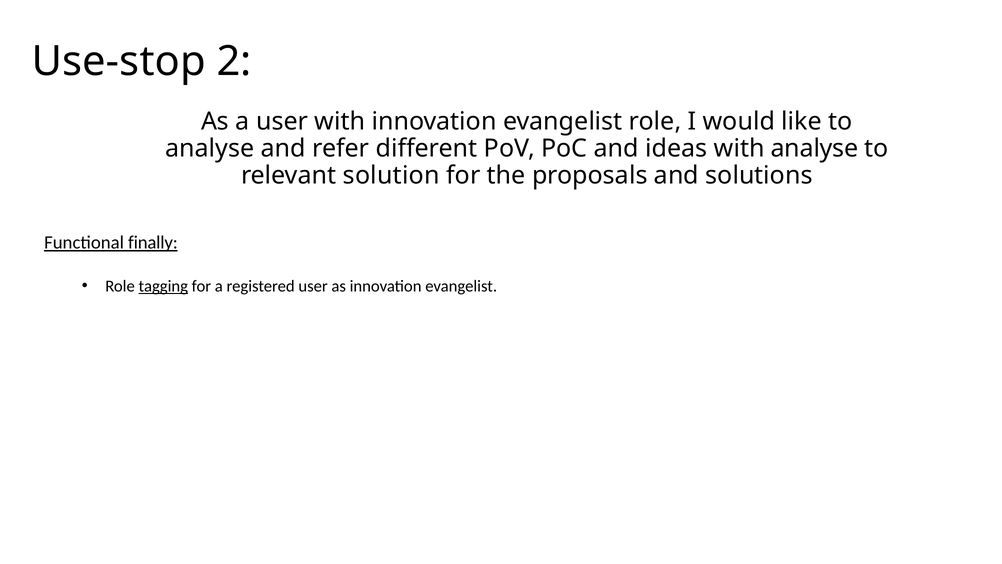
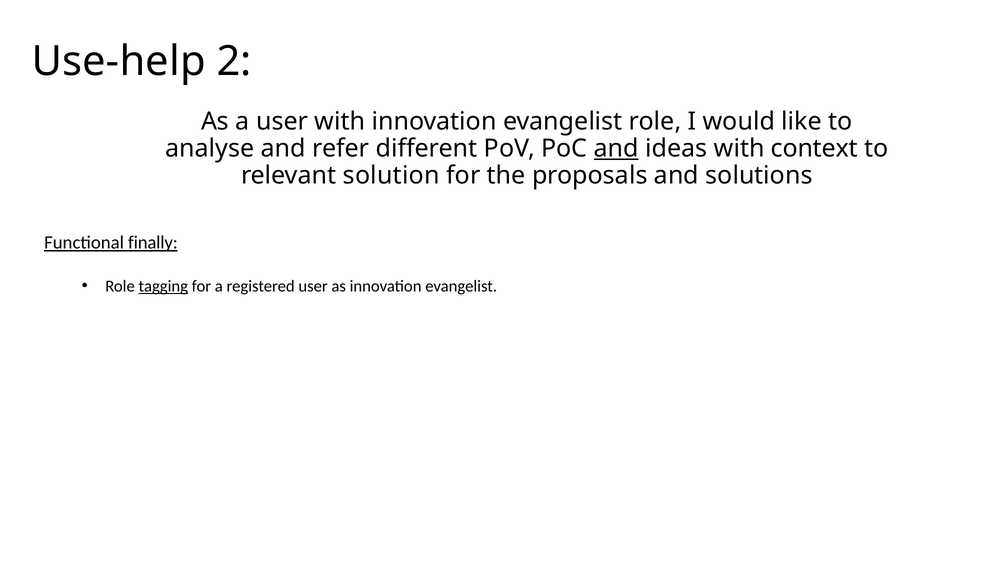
Use-stop: Use-stop -> Use-help
and at (616, 148) underline: none -> present
with analyse: analyse -> context
